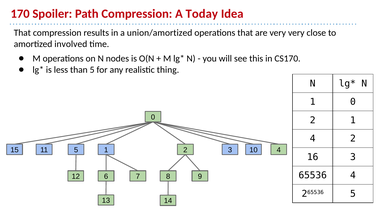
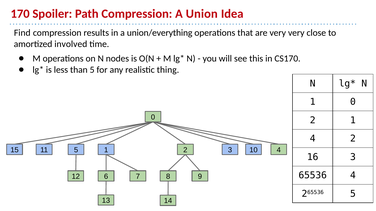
Today: Today -> Union
That at (22, 33): That -> Find
union/amortized: union/amortized -> union/everything
